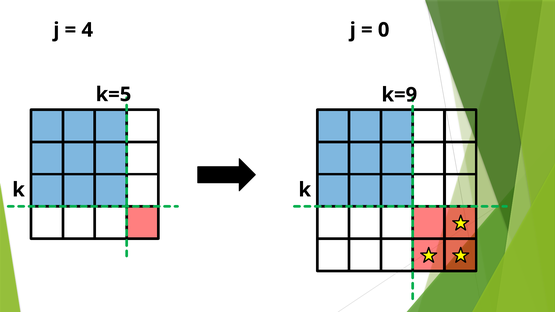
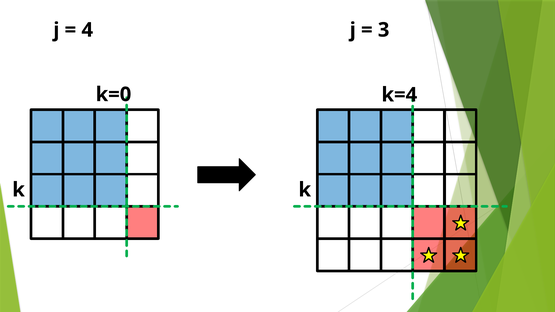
0: 0 -> 3
k=5: k=5 -> k=0
k=9: k=9 -> k=4
